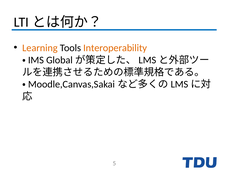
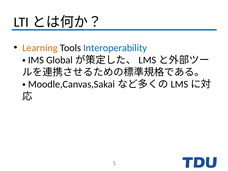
Interoperability colour: orange -> blue
